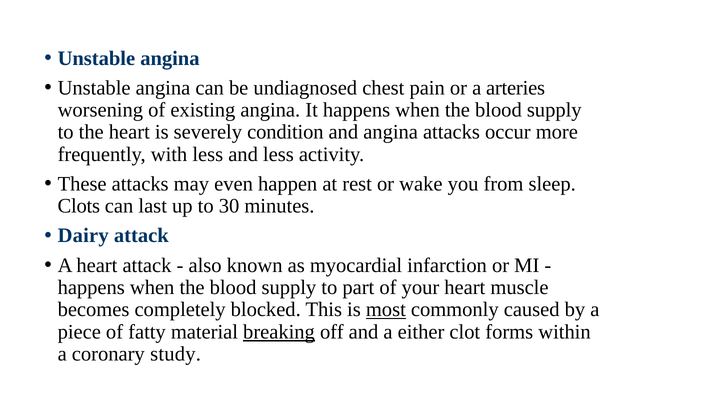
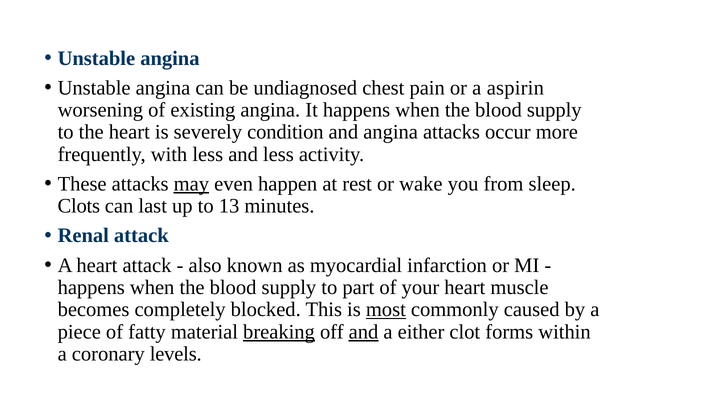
arteries: arteries -> aspirin
may underline: none -> present
30: 30 -> 13
Dairy: Dairy -> Renal
and at (363, 331) underline: none -> present
study: study -> levels
